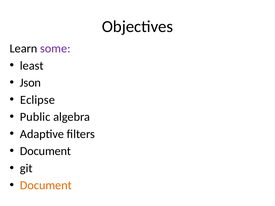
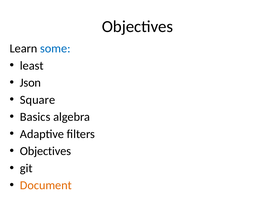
some colour: purple -> blue
Eclipse: Eclipse -> Square
Public: Public -> Basics
Document at (45, 151): Document -> Objectives
